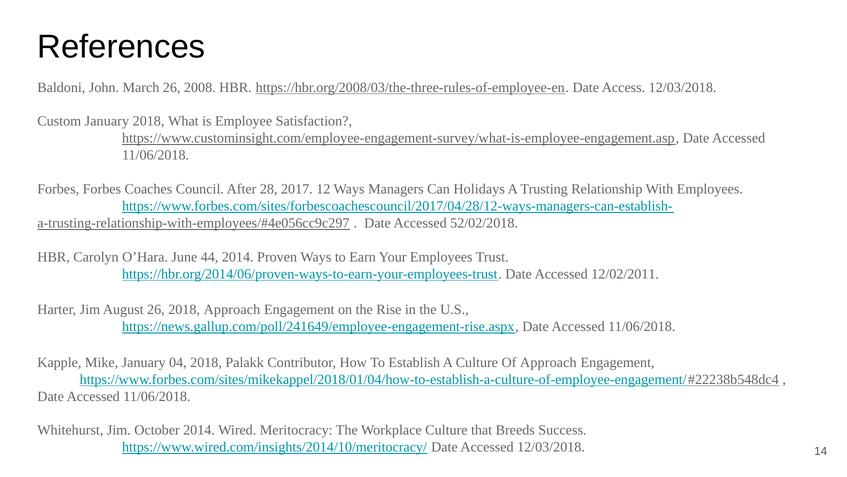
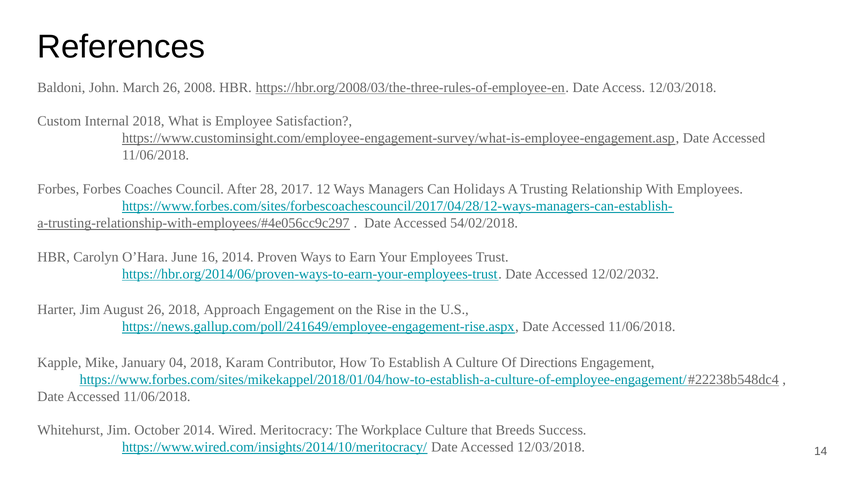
Custom January: January -> Internal
52/02/2018: 52/02/2018 -> 54/02/2018
44: 44 -> 16
12/02/2011: 12/02/2011 -> 12/02/2032
Palakk: Palakk -> Karam
Of Approach: Approach -> Directions
